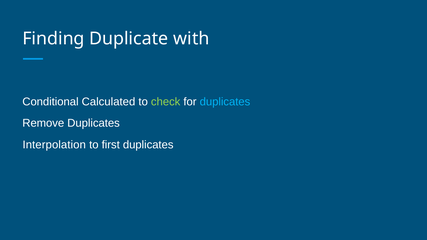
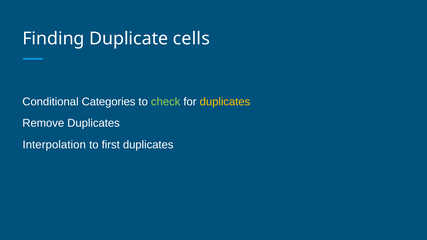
with: with -> cells
Calculated: Calculated -> Categories
duplicates at (225, 102) colour: light blue -> yellow
